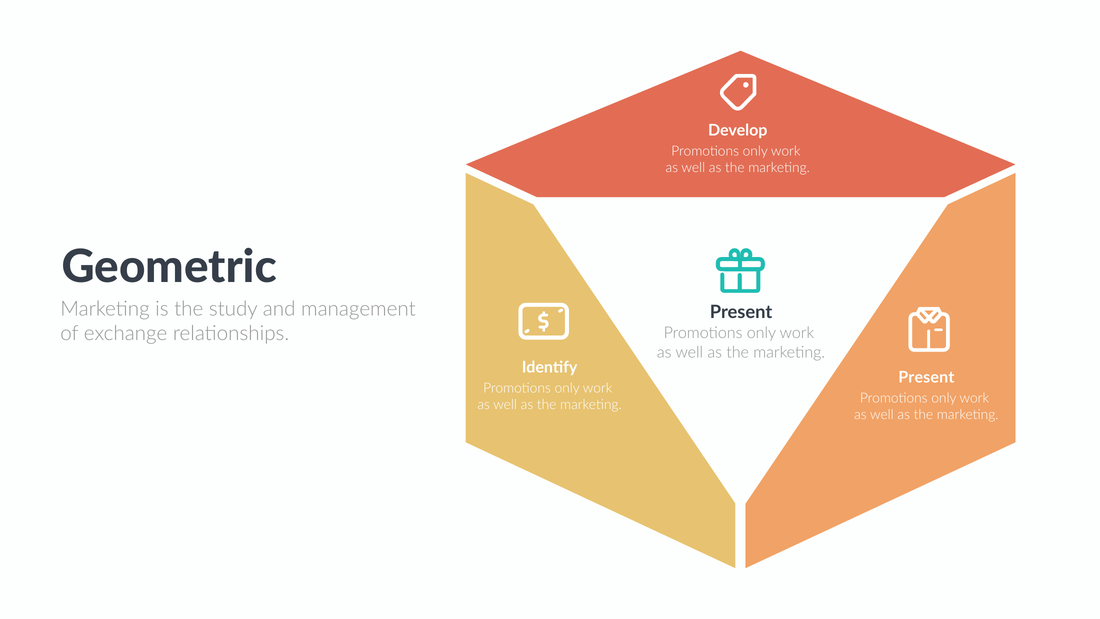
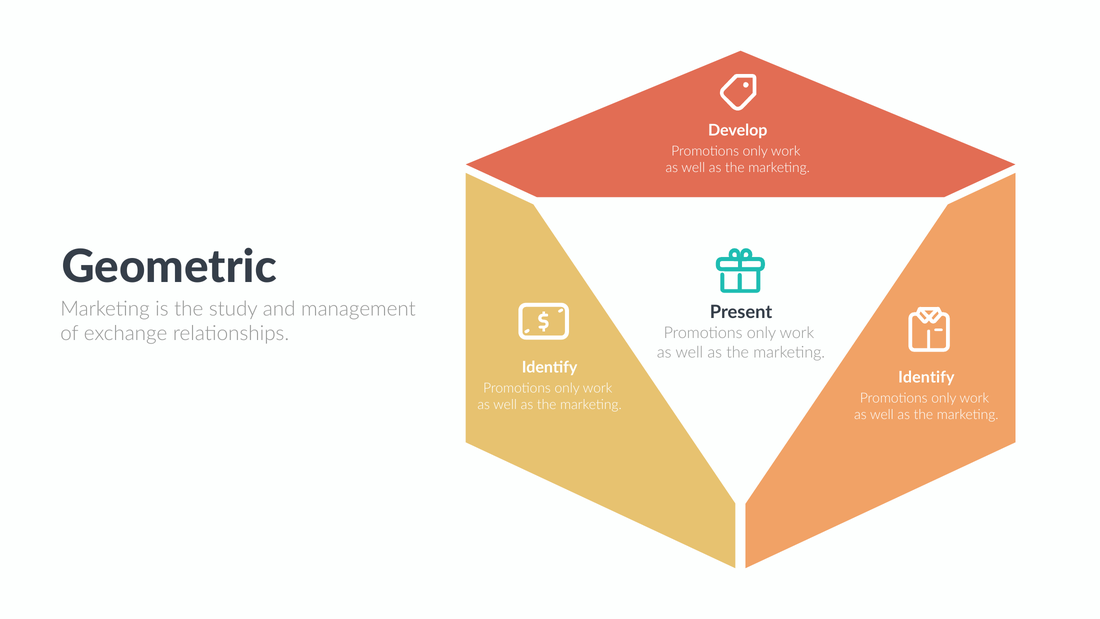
Present at (926, 377): Present -> Identify
